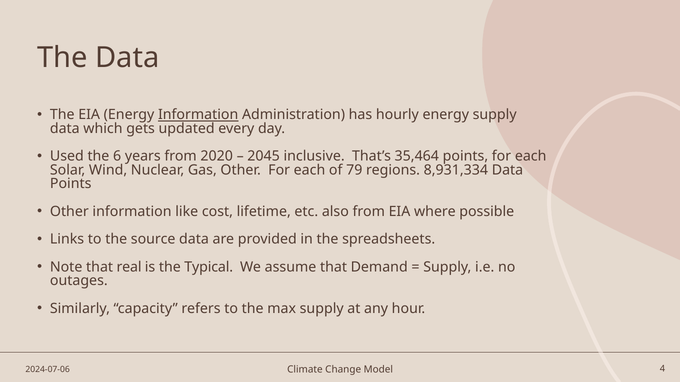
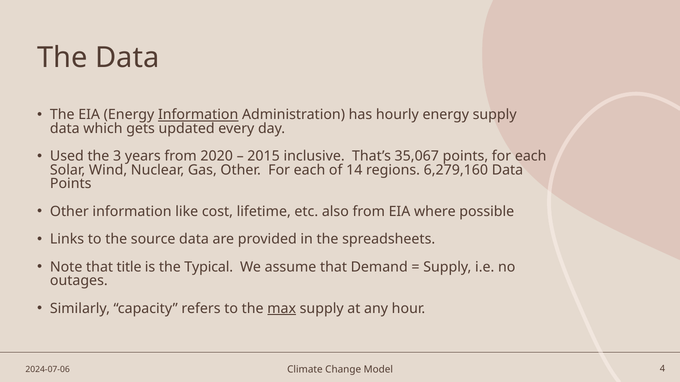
6: 6 -> 3
2045: 2045 -> 2015
35,464: 35,464 -> 35,067
79: 79 -> 14
8,931,334: 8,931,334 -> 6,279,160
real: real -> title
max underline: none -> present
